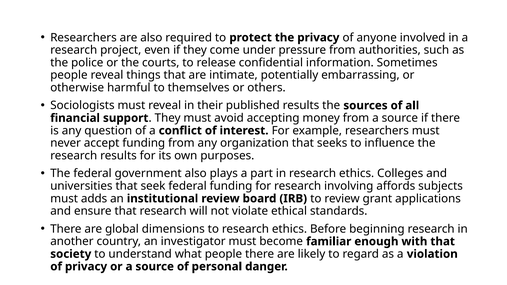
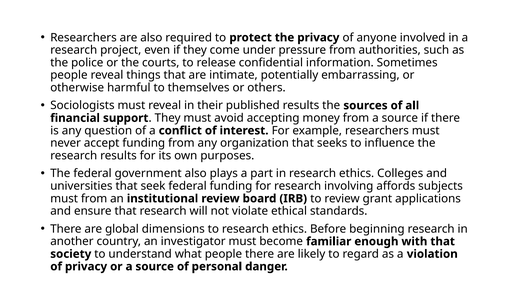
must adds: adds -> from
